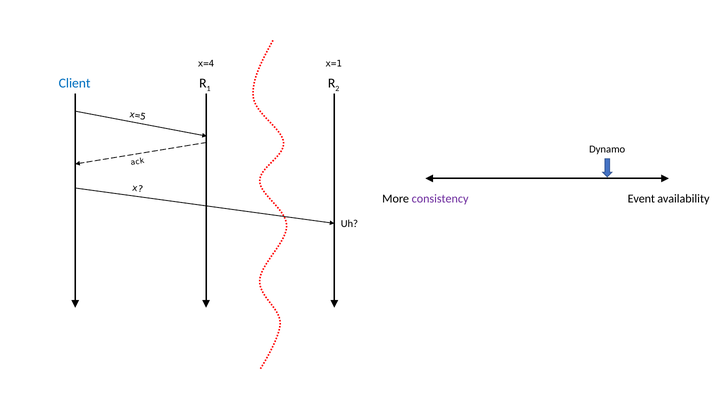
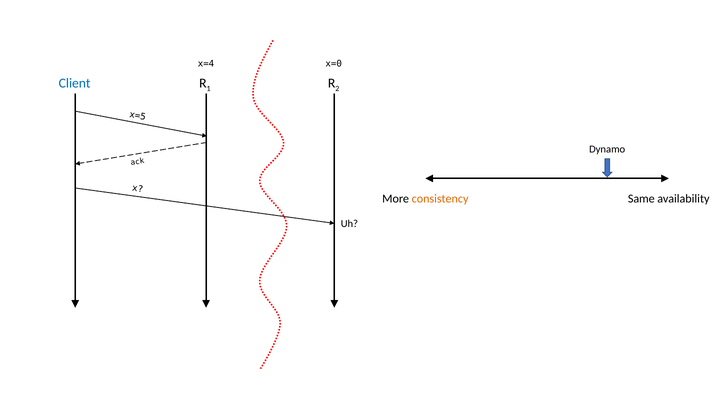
x=1: x=1 -> x=0
consistency colour: purple -> orange
Event: Event -> Same
